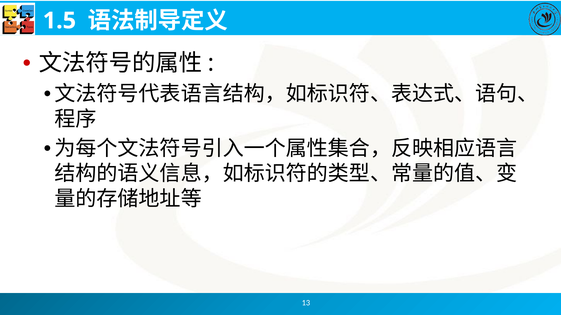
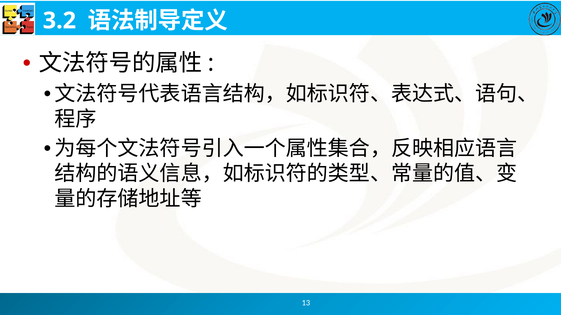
1.5: 1.5 -> 3.2
